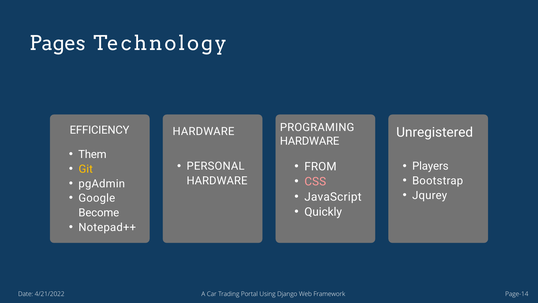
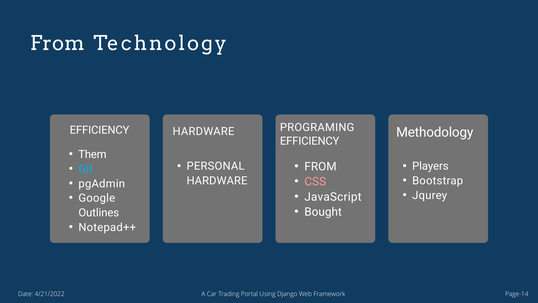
Pages at (58, 43): Pages -> From
Unregistered: Unregistered -> Methodology
HARDWARE at (310, 141): HARDWARE -> EFFICIENCY
Git colour: yellow -> light blue
Quickly: Quickly -> Bought
Become: Become -> Outlines
